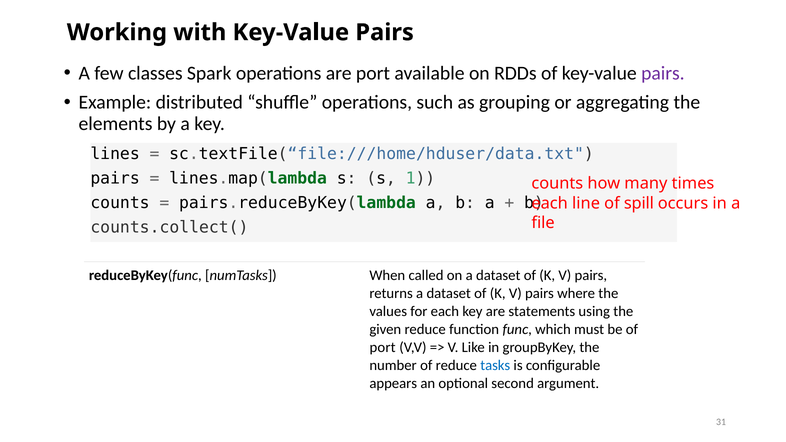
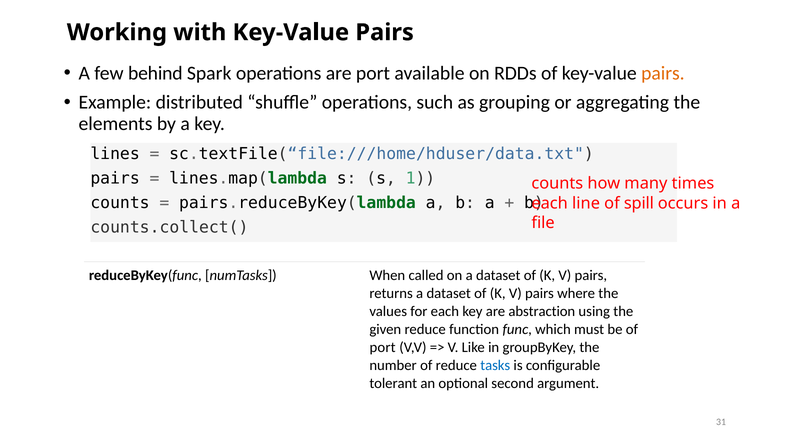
classes: classes -> behind
pairs at (663, 73) colour: purple -> orange
statements: statements -> abstraction
appears: appears -> tolerant
